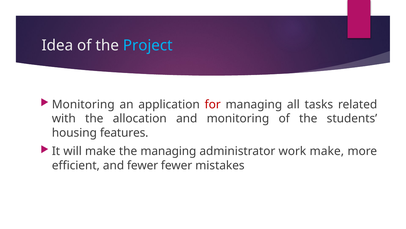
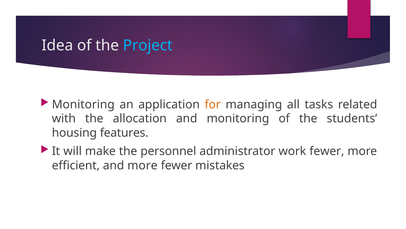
for colour: red -> orange
the managing: managing -> personnel
work make: make -> fewer
and fewer: fewer -> more
